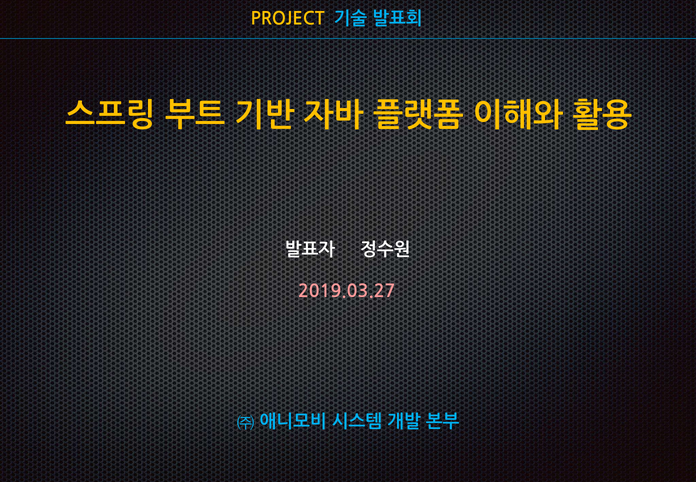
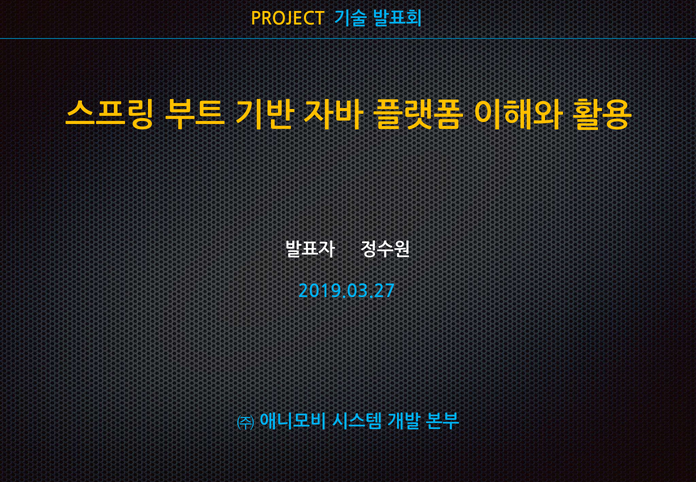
2019.03.27 colour: pink -> light blue
